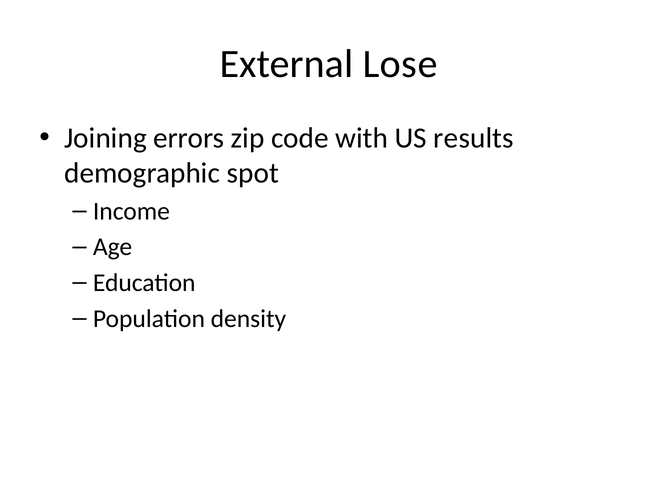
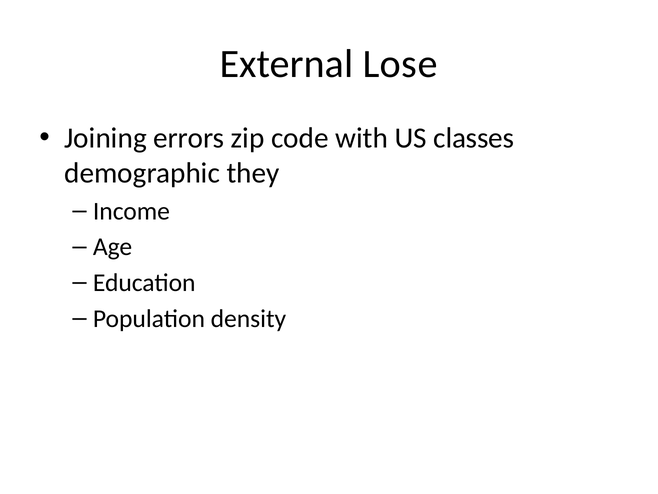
results: results -> classes
spot: spot -> they
